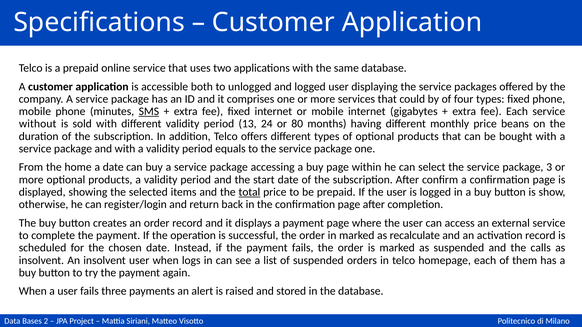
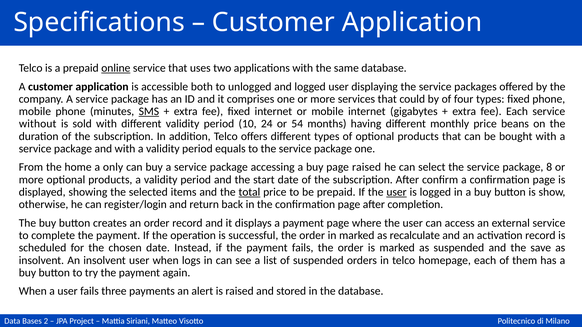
online underline: none -> present
13: 13 -> 10
80: 80 -> 54
a date: date -> only
page within: within -> raised
3: 3 -> 8
user at (397, 192) underline: none -> present
calls: calls -> save
